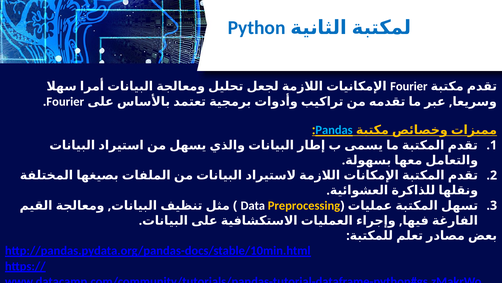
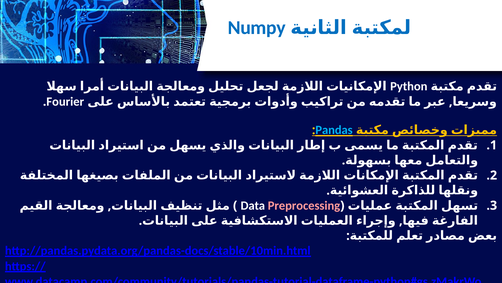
Python: Python -> Numpy
Fourier at (409, 86): Fourier -> Python
Preprocessing colour: yellow -> pink
